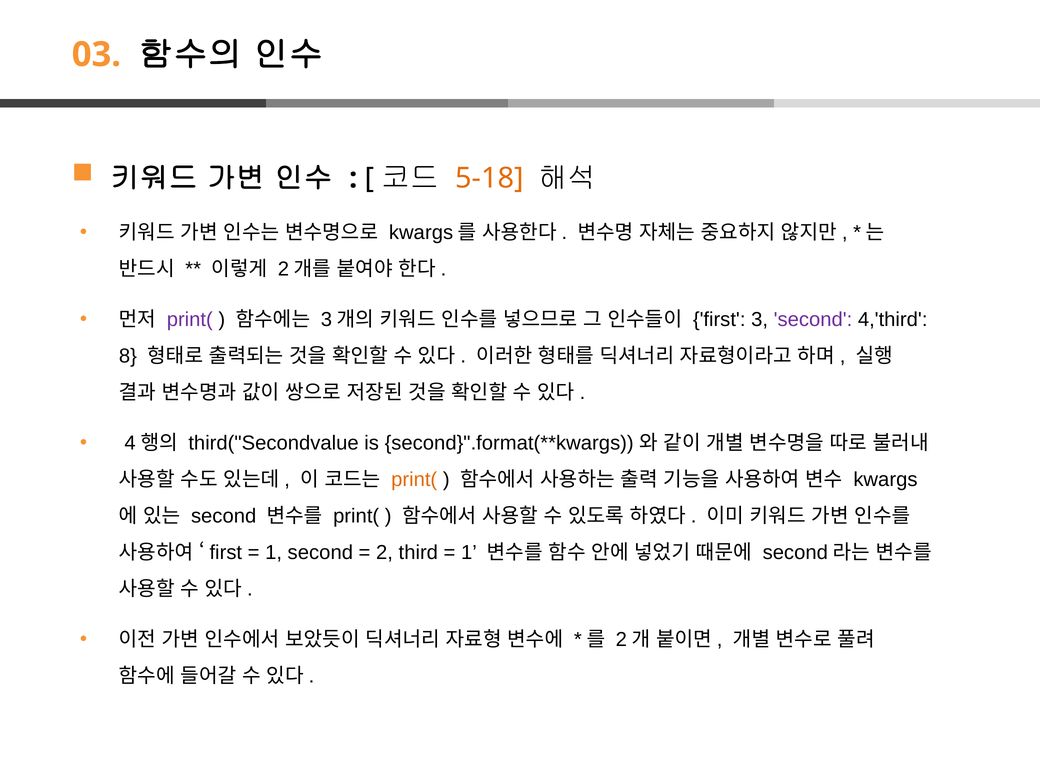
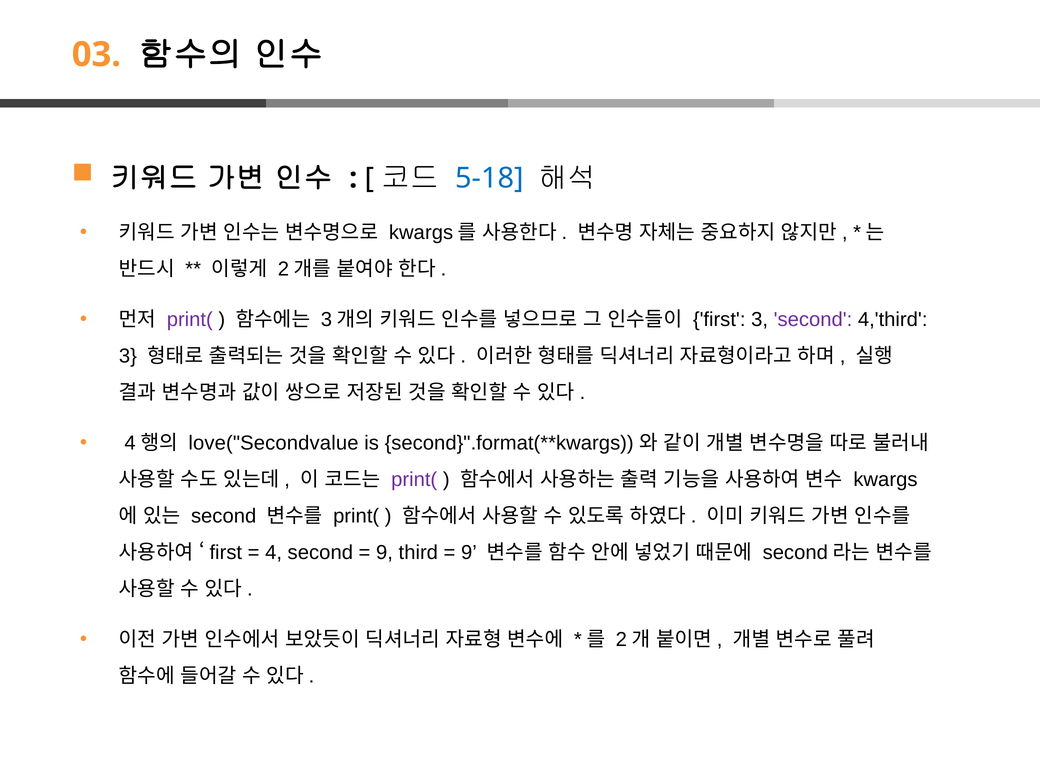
5-18 colour: orange -> blue
8 at (128, 356): 8 -> 3
third("Secondvalue: third("Secondvalue -> love("Secondvalue
print( at (414, 480) colour: orange -> purple
1 at (274, 553): 1 -> 4
2 at (384, 553): 2 -> 9
1 at (469, 553): 1 -> 9
